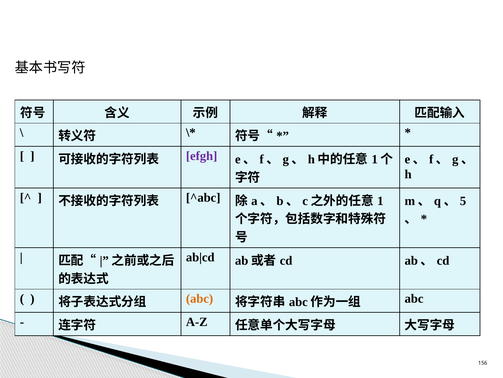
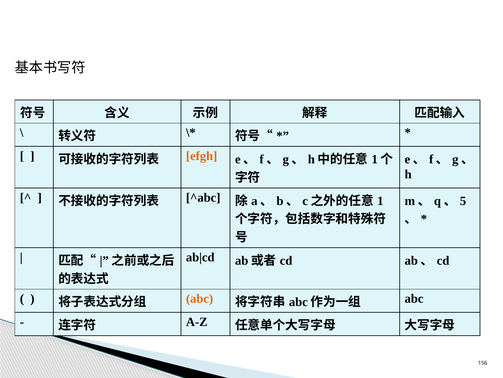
efgh colour: purple -> orange
